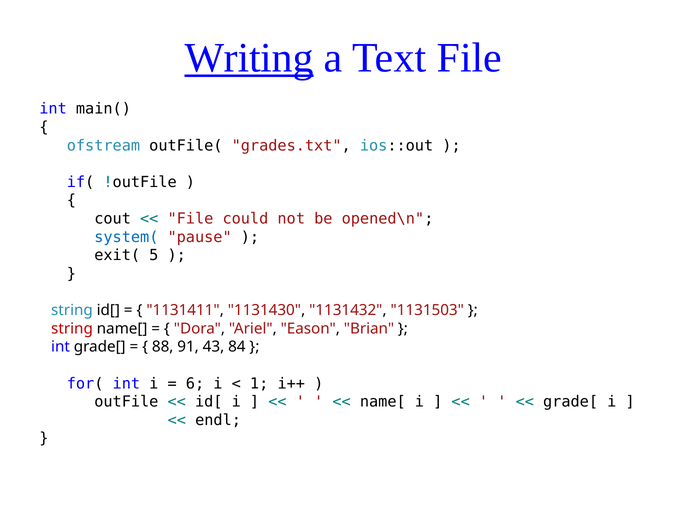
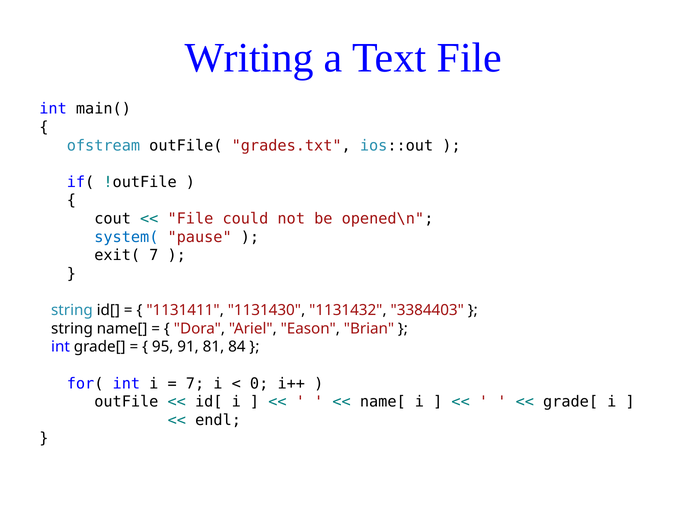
Writing underline: present -> none
exit( 5: 5 -> 7
1131503: 1131503 -> 3384403
string at (72, 329) colour: red -> black
88: 88 -> 95
43: 43 -> 81
6 at (195, 384): 6 -> 7
1: 1 -> 0
